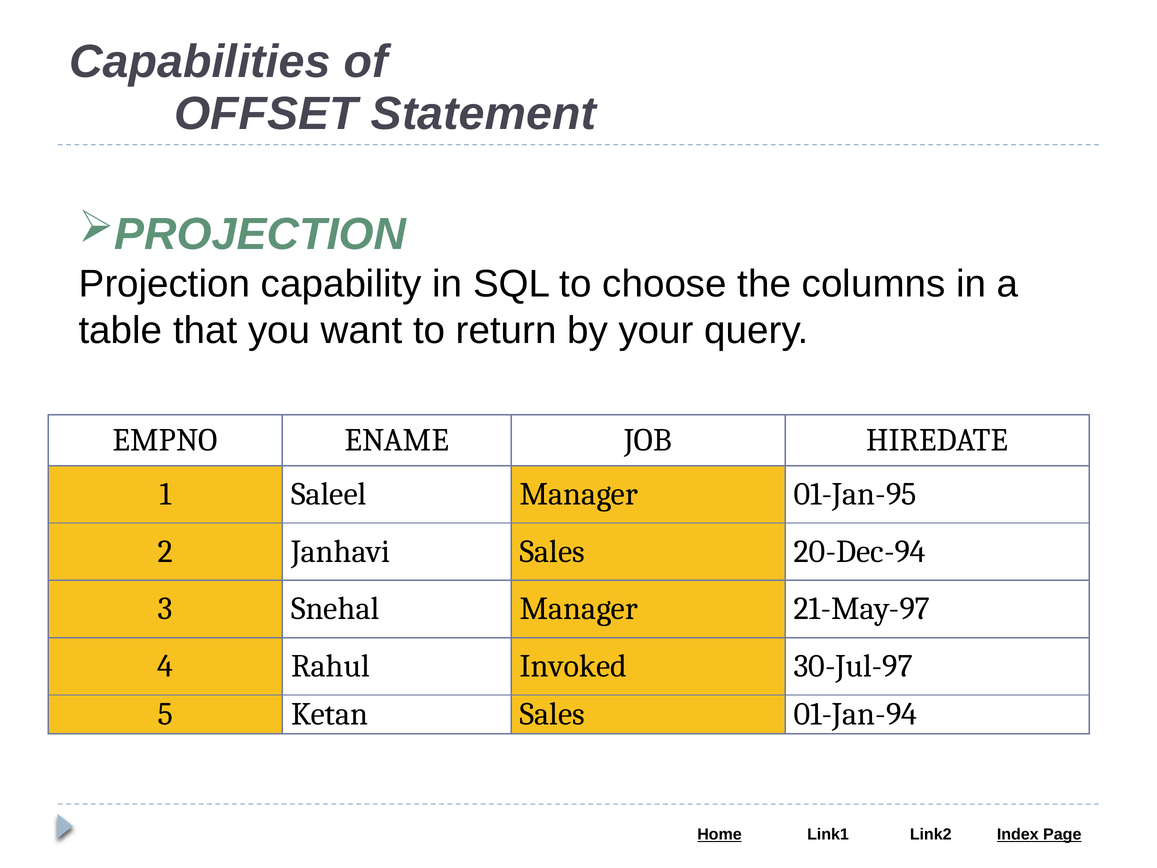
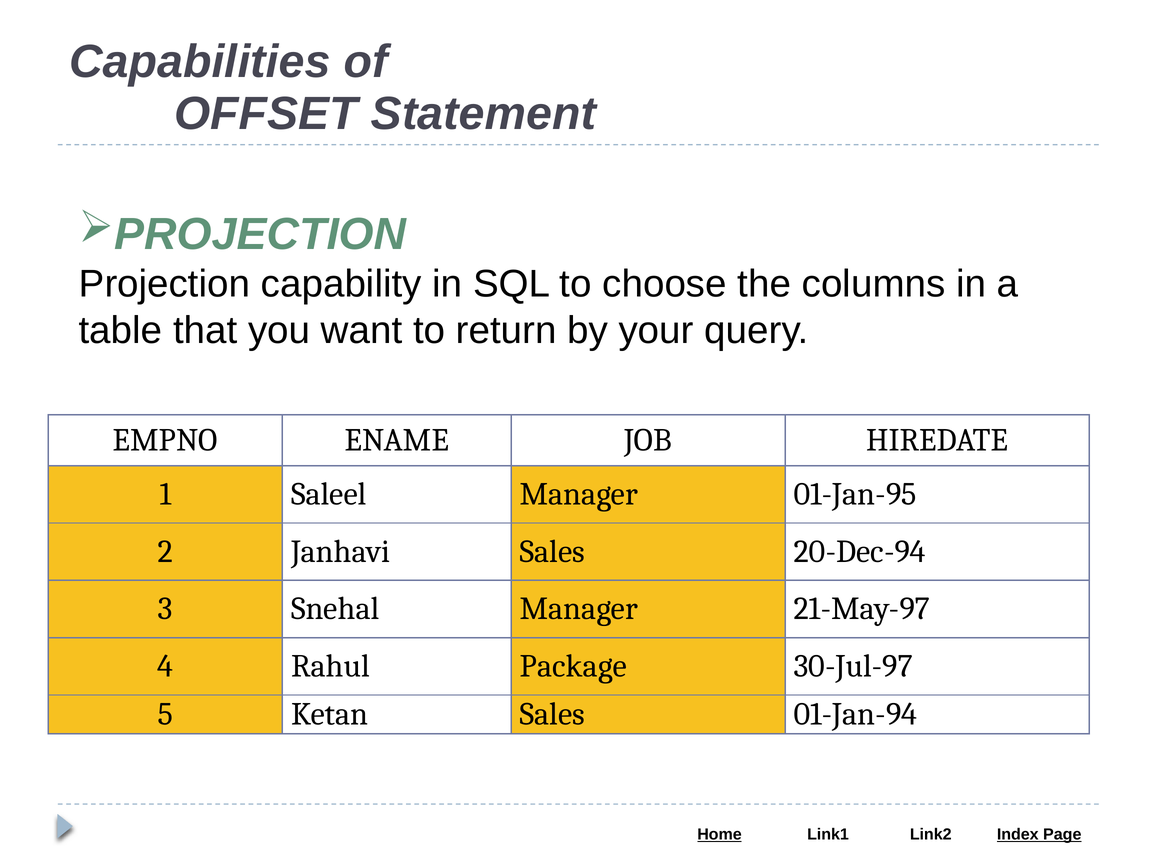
Invoked: Invoked -> Package
